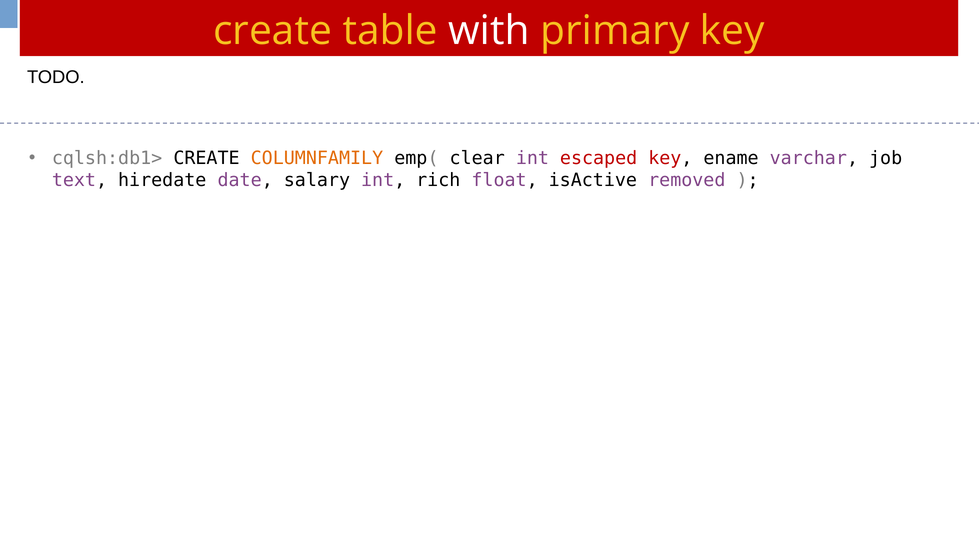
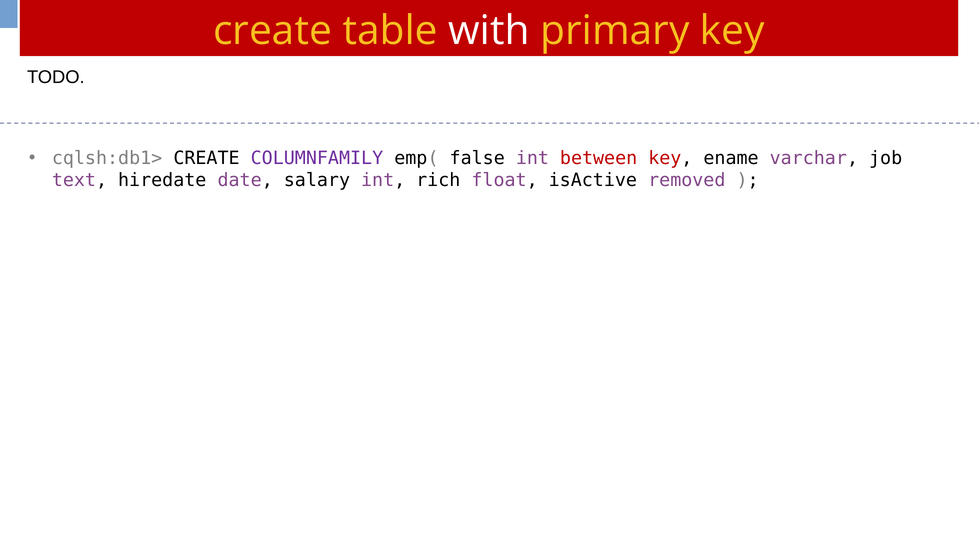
COLUMNFAMILY colour: orange -> purple
clear: clear -> false
escaped: escaped -> between
